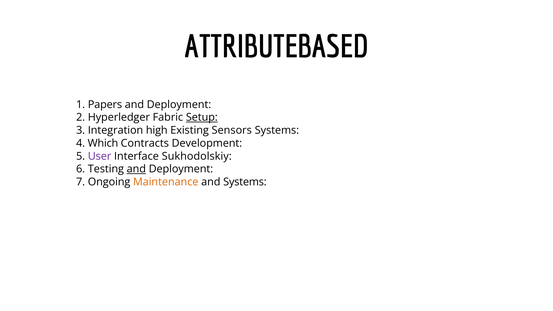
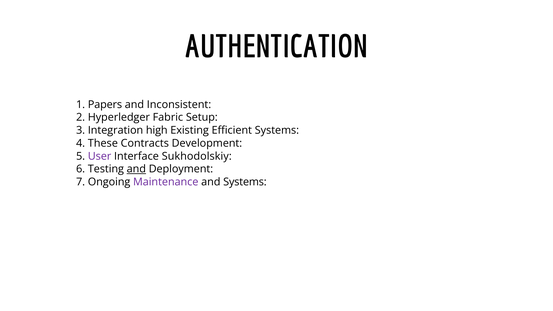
ATTRIBUTEBASED: ATTRIBUTEBASED -> AUTHENTICATION
Deployment at (179, 105): Deployment -> Inconsistent
Setup underline: present -> none
Sensors: Sensors -> Efficient
Which: Which -> These
Maintenance colour: orange -> purple
